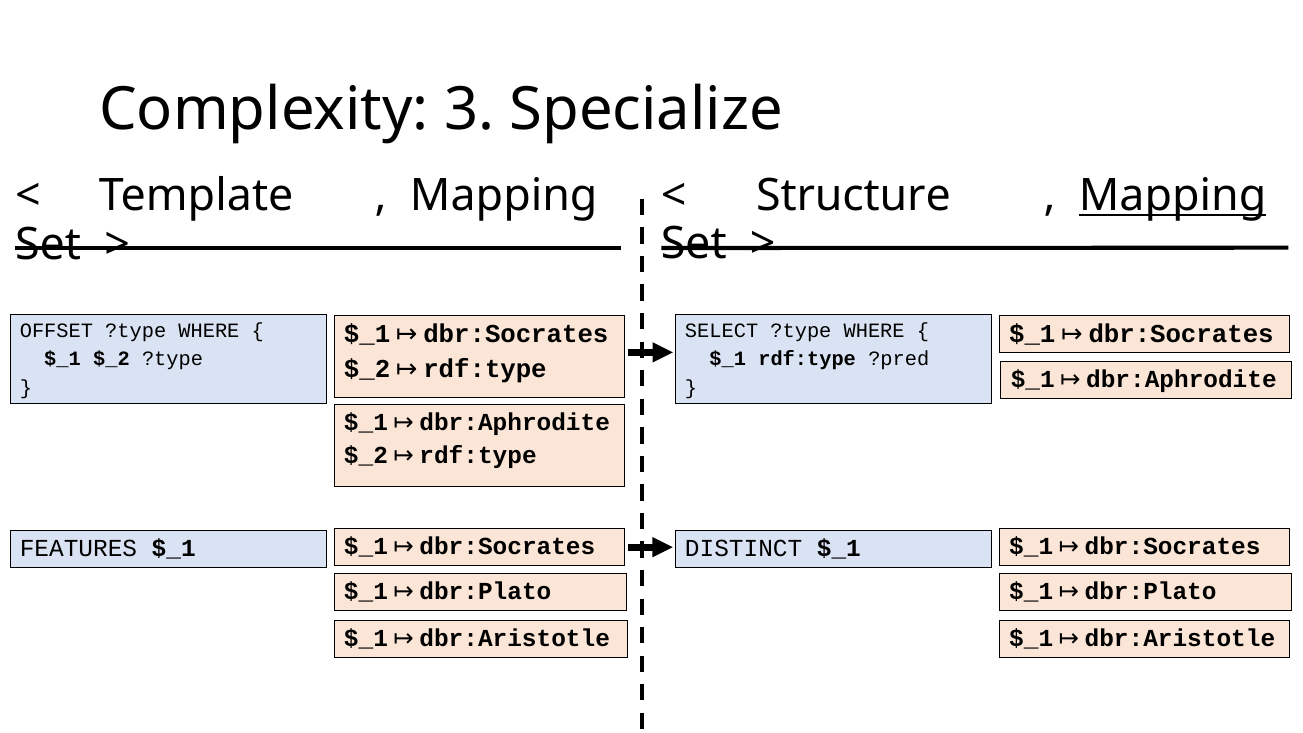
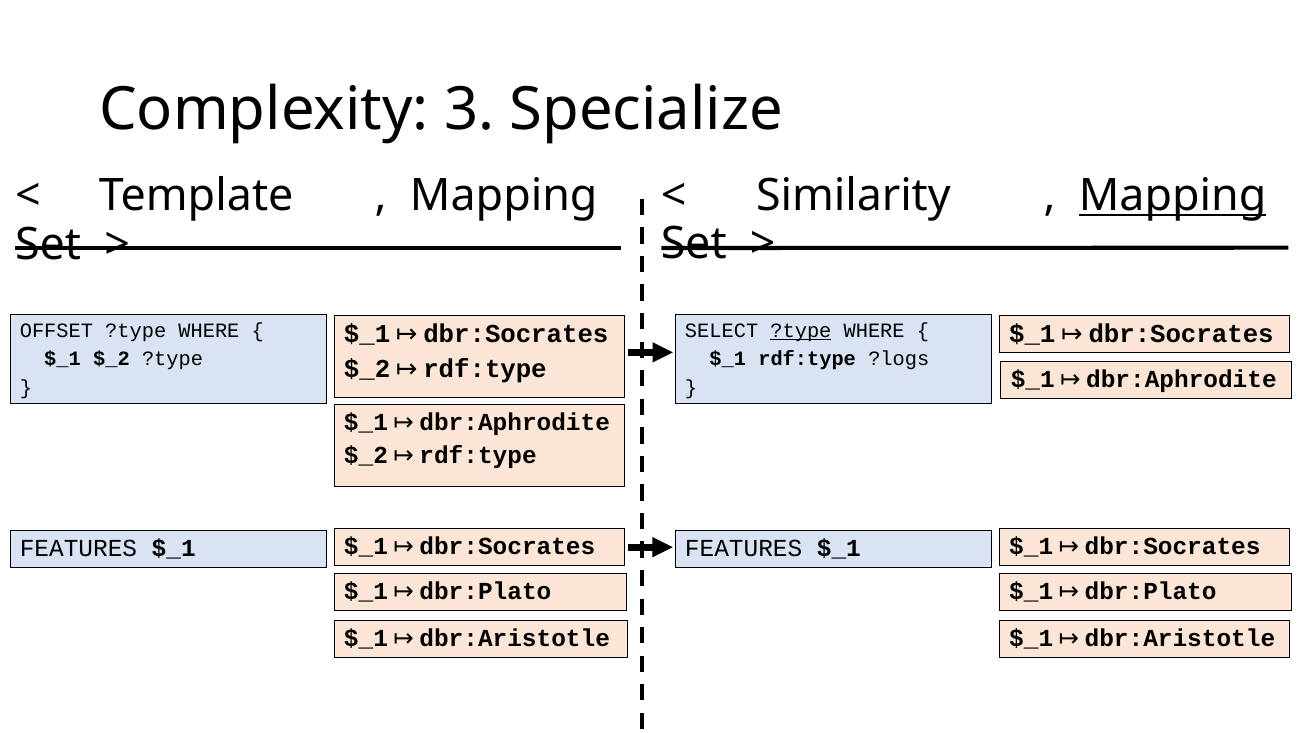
Structure: Structure -> Similarity
?type at (801, 330) underline: none -> present
?pred: ?pred -> ?logs
DISTINCT at (744, 549): DISTINCT -> FEATURES
